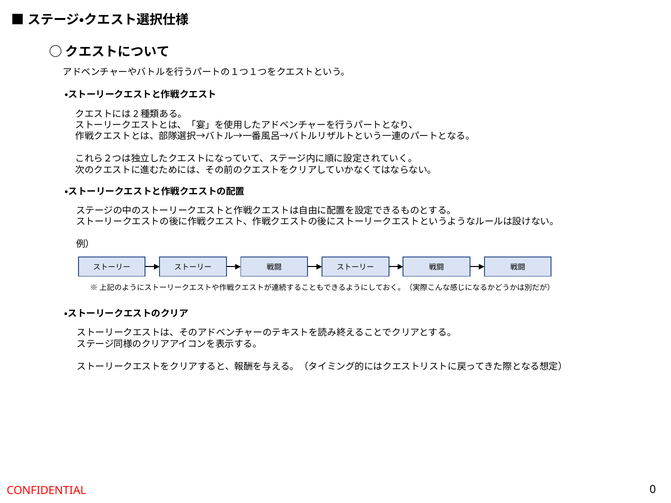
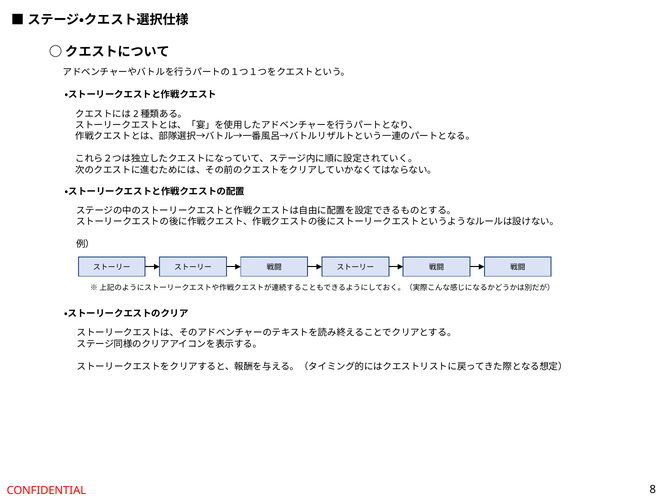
0: 0 -> 8
